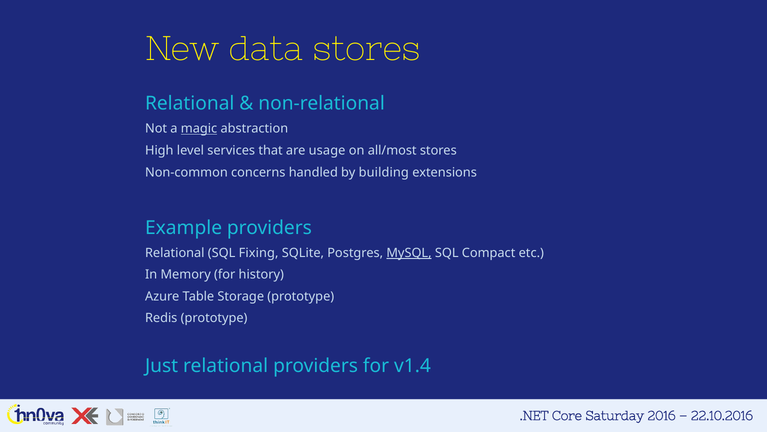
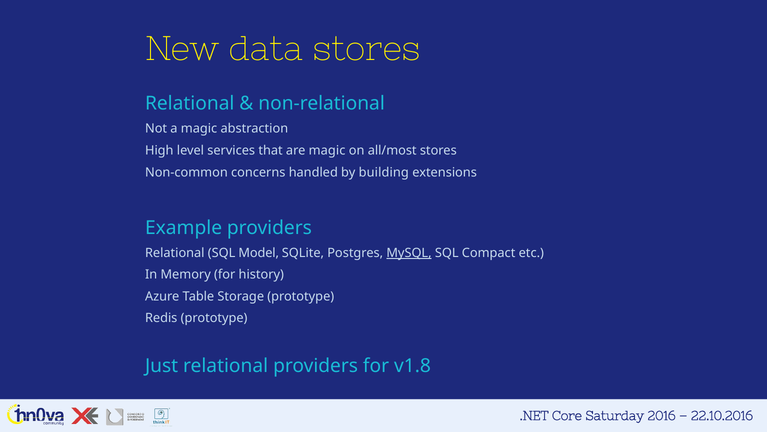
magic at (199, 129) underline: present -> none
are usage: usage -> magic
Fixing: Fixing -> Model
v1.4: v1.4 -> v1.8
